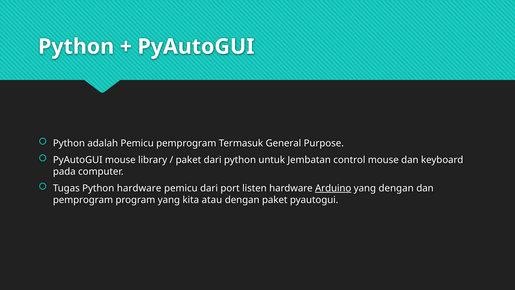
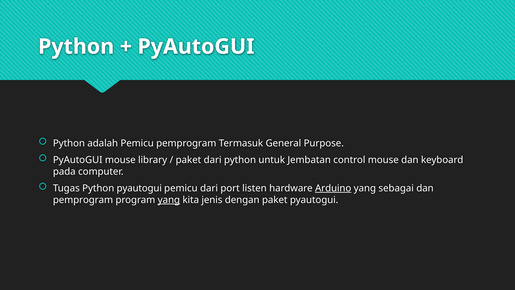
Python hardware: hardware -> pyautogui
yang dengan: dengan -> sebagai
yang at (169, 200) underline: none -> present
atau: atau -> jenis
